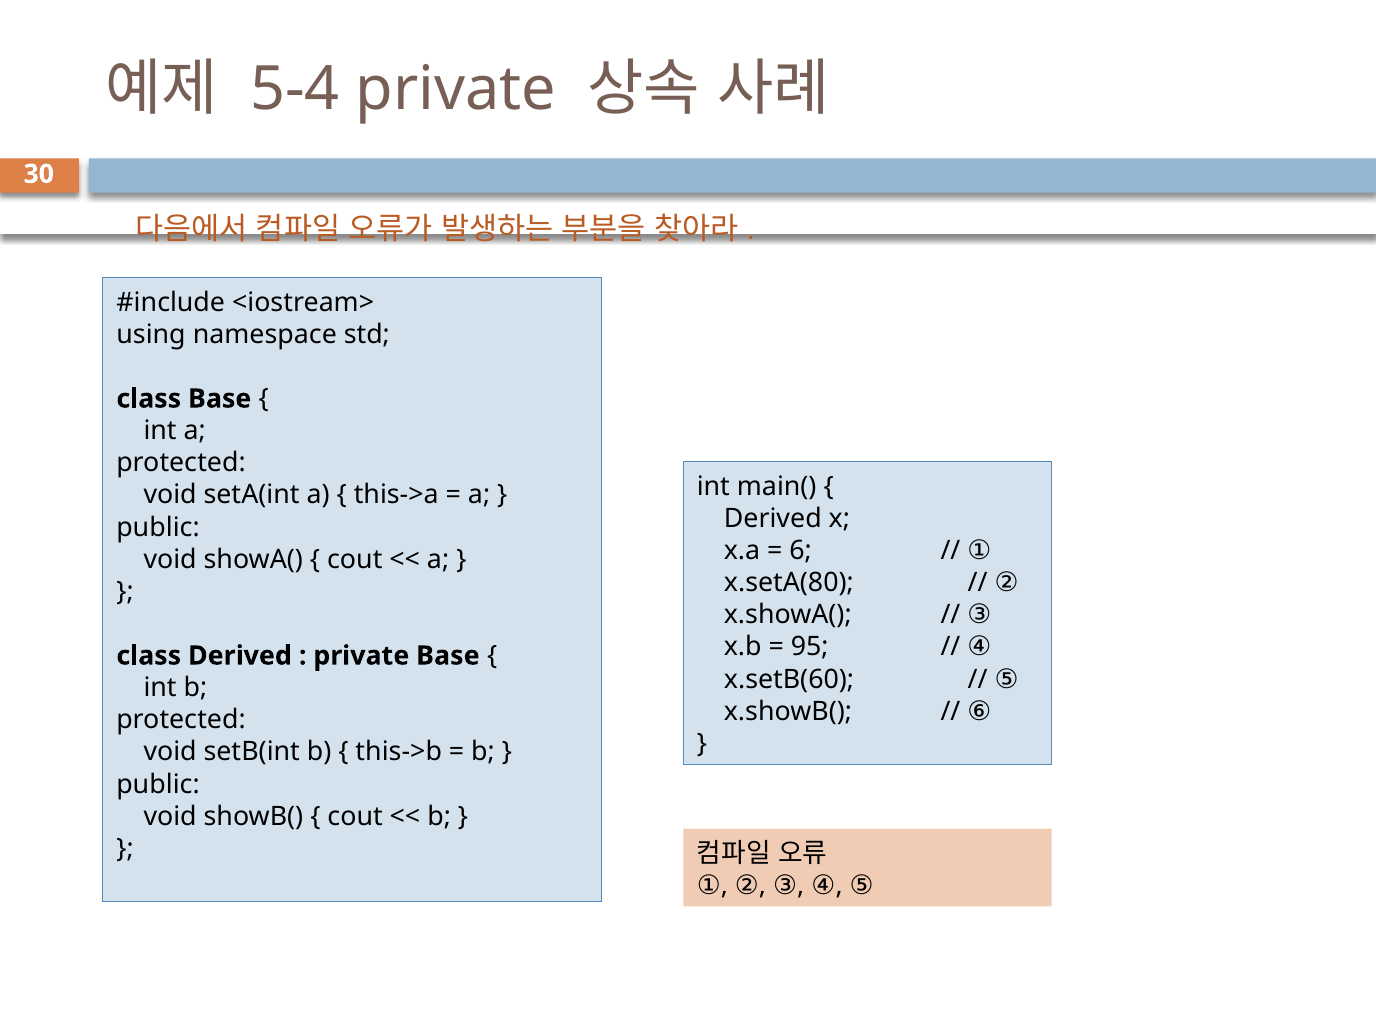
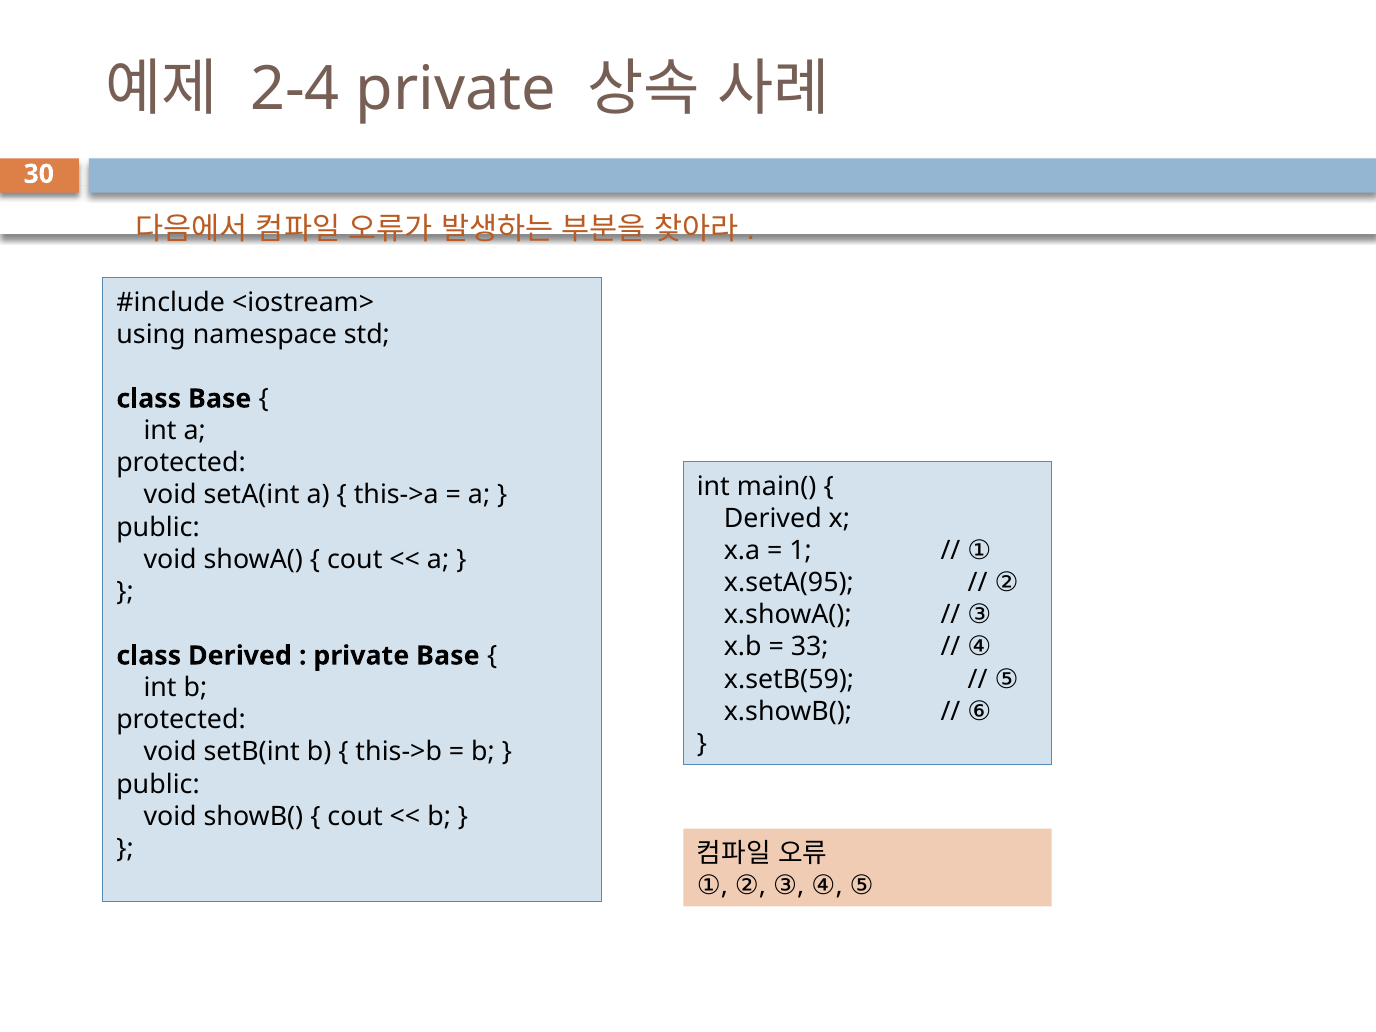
5-4: 5-4 -> 2-4
6: 6 -> 1
x.setA(80: x.setA(80 -> x.setA(95
95: 95 -> 33
x.setB(60: x.setB(60 -> x.setB(59
